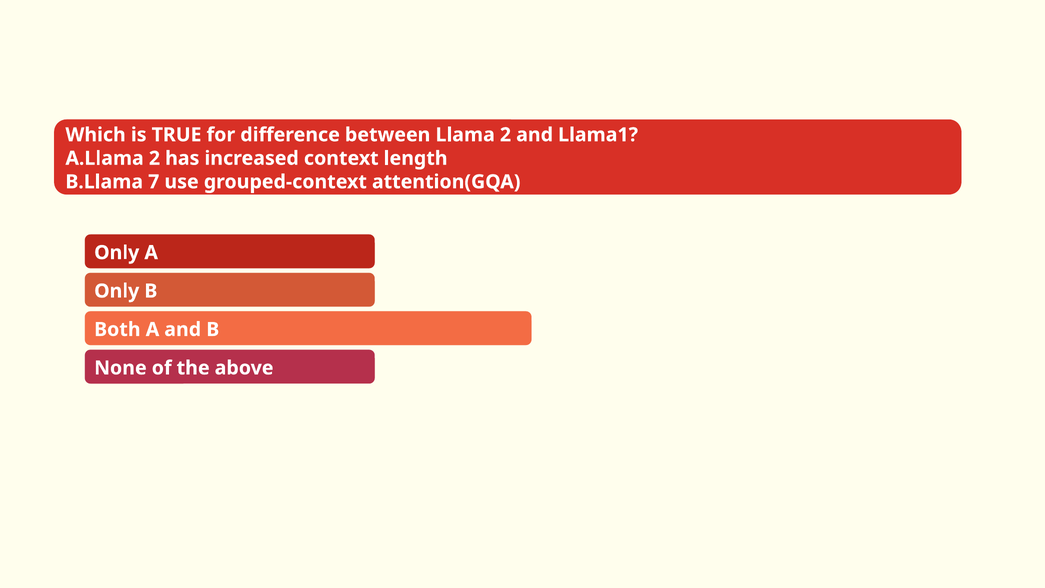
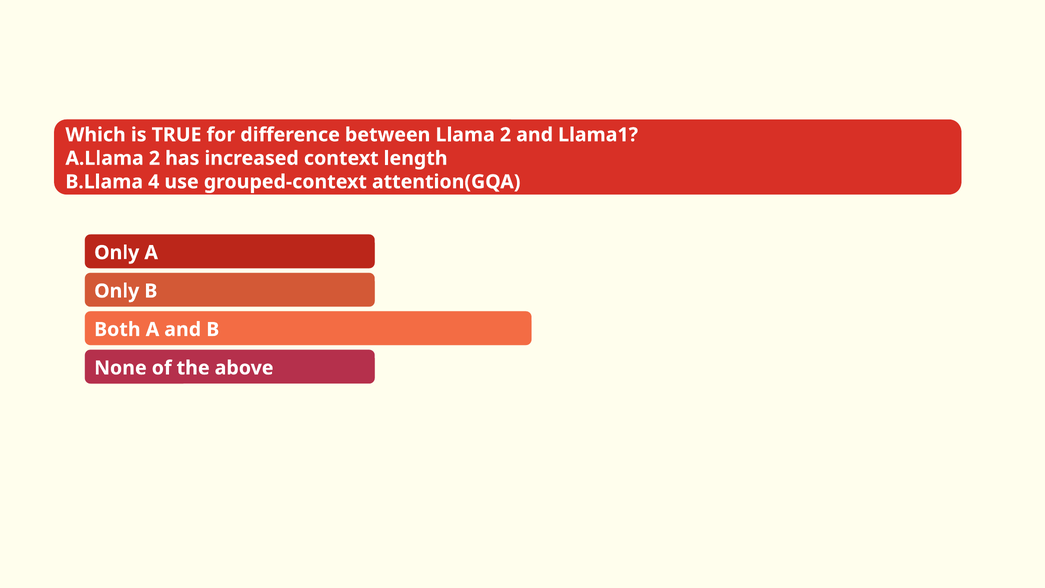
7: 7 -> 4
